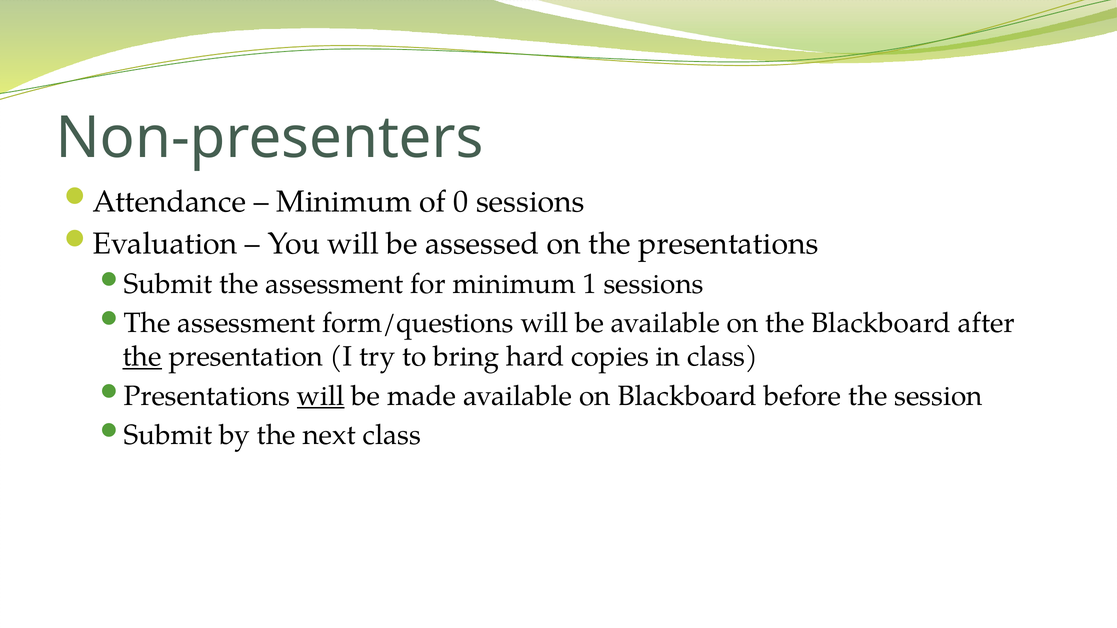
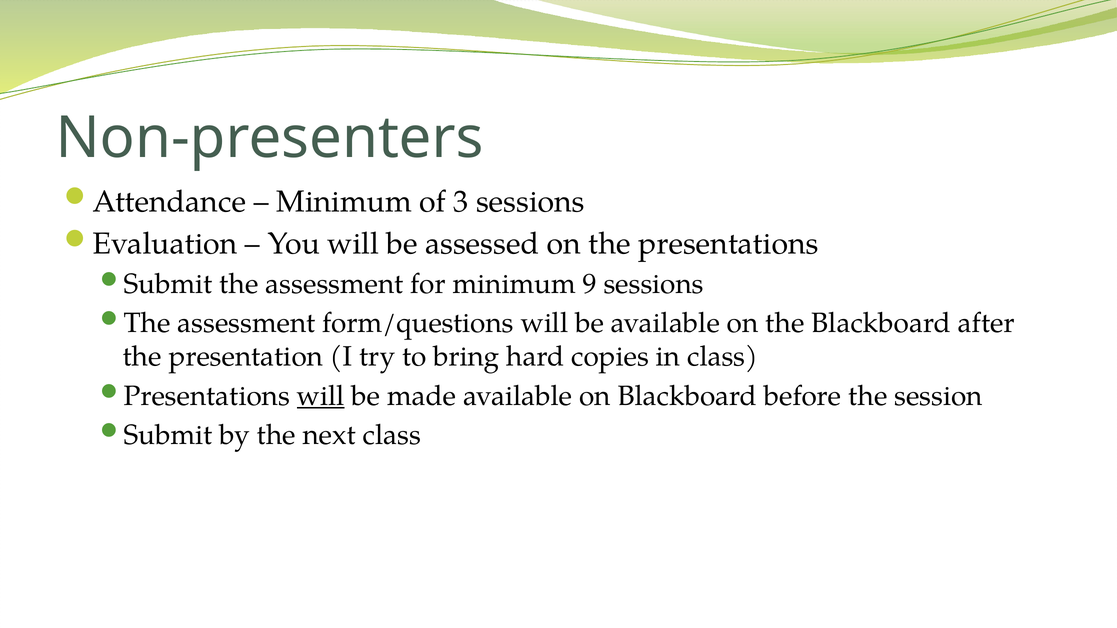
0: 0 -> 3
1: 1 -> 9
the at (142, 357) underline: present -> none
